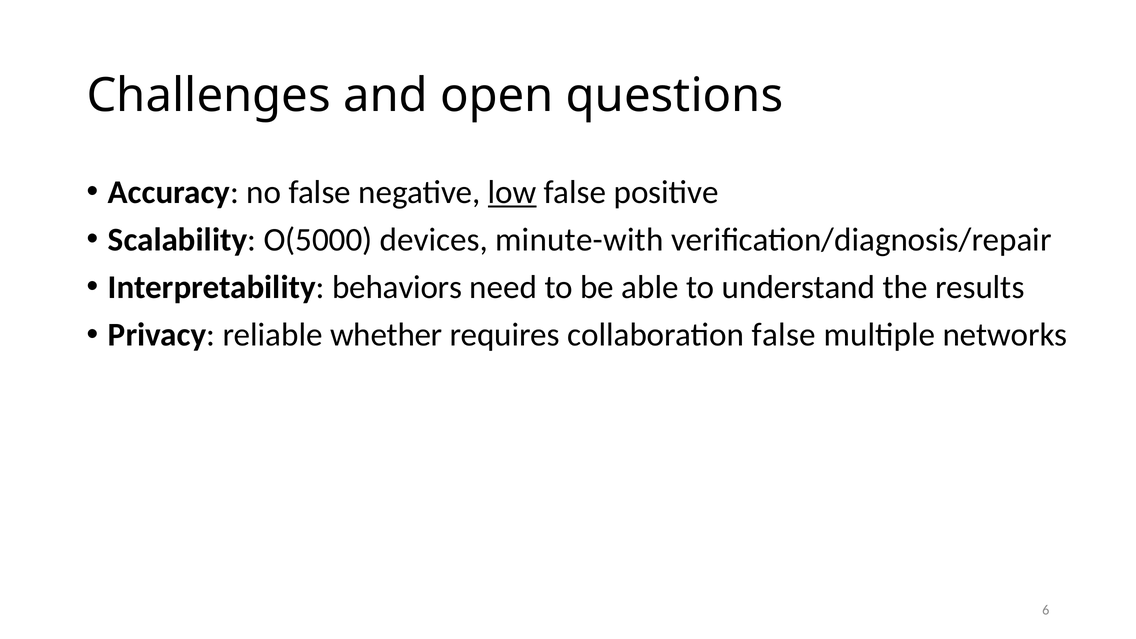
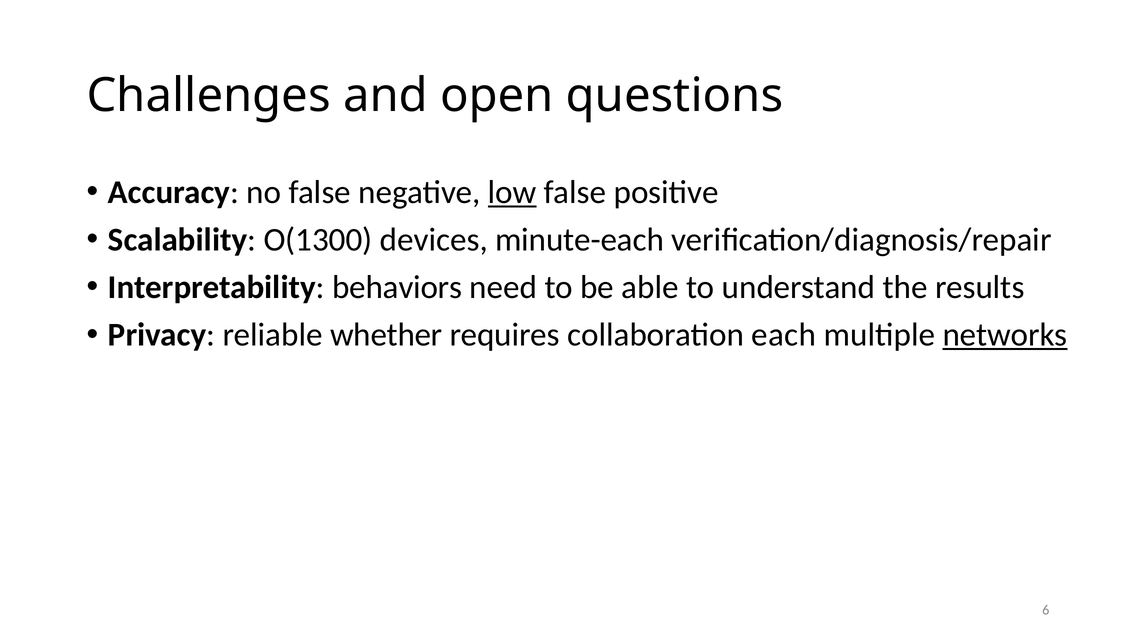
O(5000: O(5000 -> O(1300
minute-with: minute-with -> minute-each
collaboration false: false -> each
networks underline: none -> present
